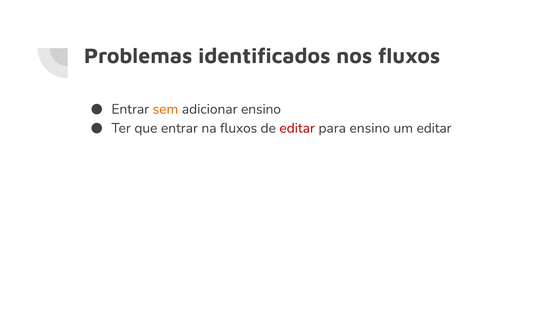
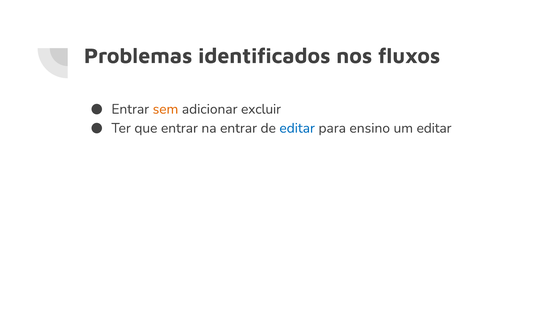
adicionar ensino: ensino -> excluir
na fluxos: fluxos -> entrar
editar at (297, 128) colour: red -> blue
